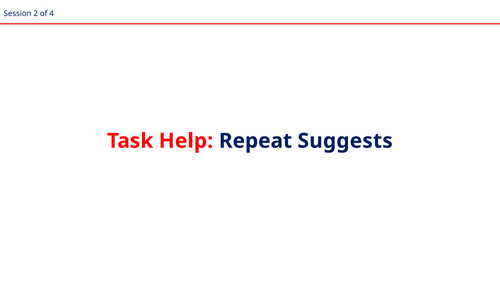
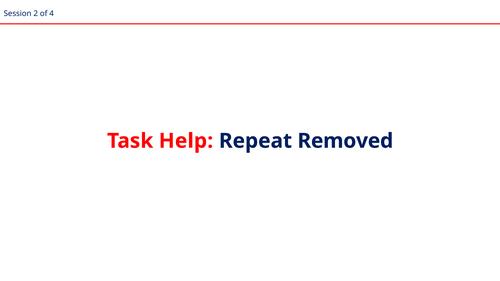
Suggests: Suggests -> Removed
